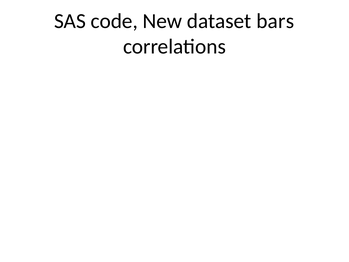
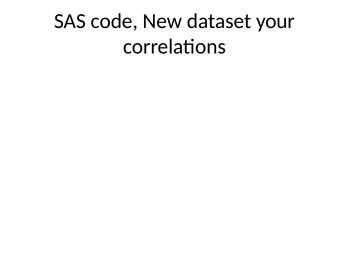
bars: bars -> your
